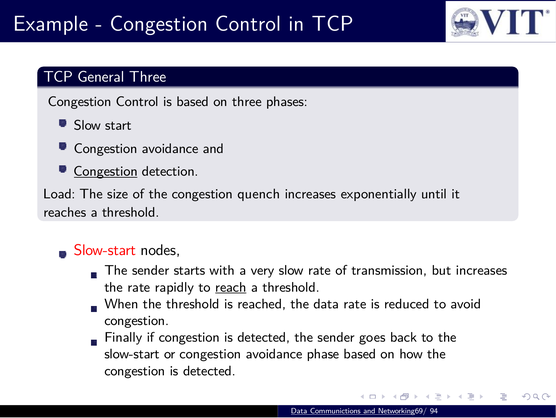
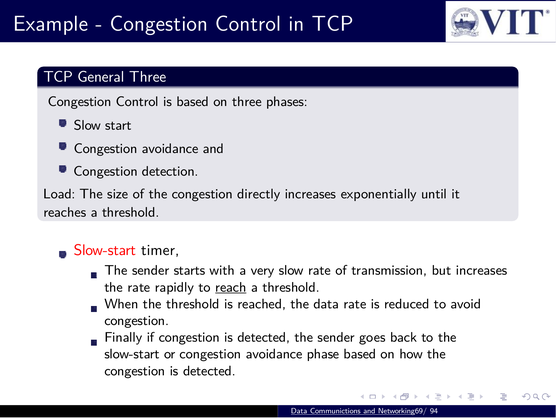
Congestion at (106, 171) underline: present -> none
quench: quench -> directly
nodes: nodes -> timer
